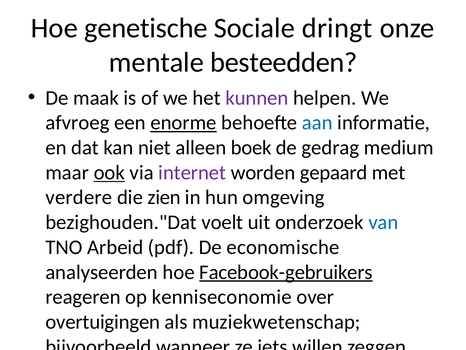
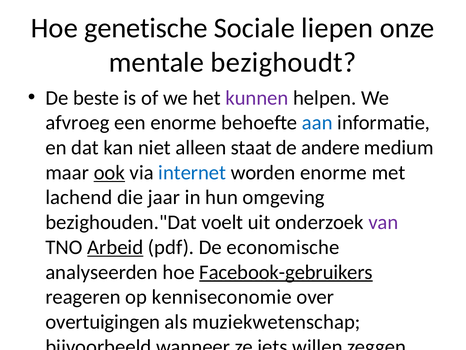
dringt: dringt -> liepen
besteedden: besteedden -> bezighoudt
maak: maak -> beste
enorme at (184, 123) underline: present -> none
boek: boek -> staat
de gedrag: gedrag -> andere
internet colour: purple -> blue
worden gepaard: gepaard -> enorme
verdere: verdere -> lachend
die zien: zien -> jaar
van at (383, 222) colour: blue -> purple
Arbeid underline: none -> present
